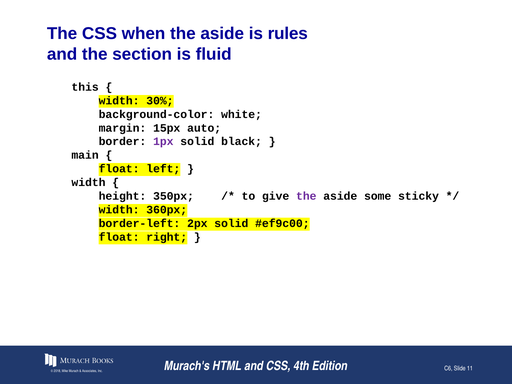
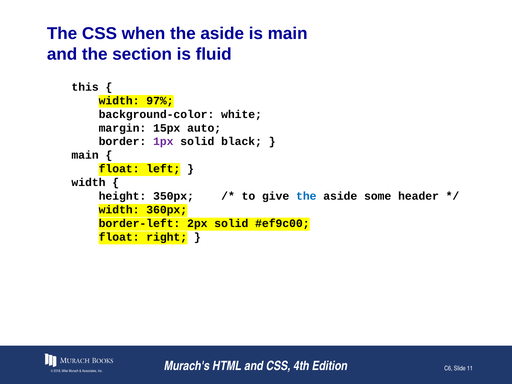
is rules: rules -> main
30%: 30% -> 97%
the at (306, 196) colour: purple -> blue
sticky: sticky -> header
